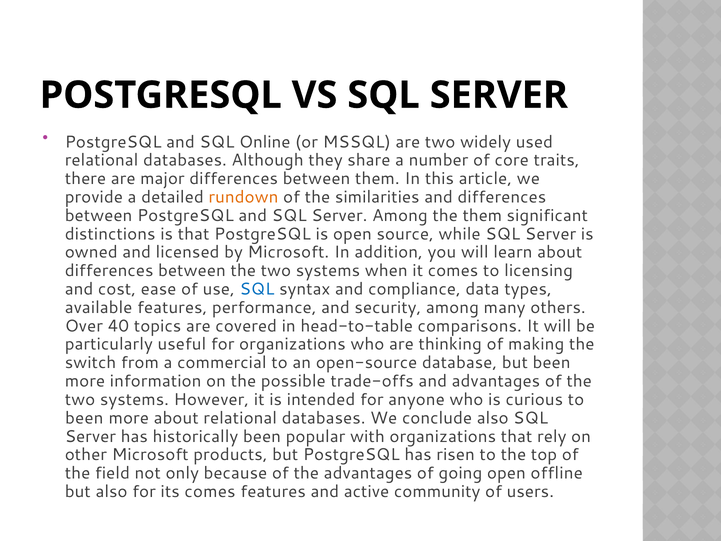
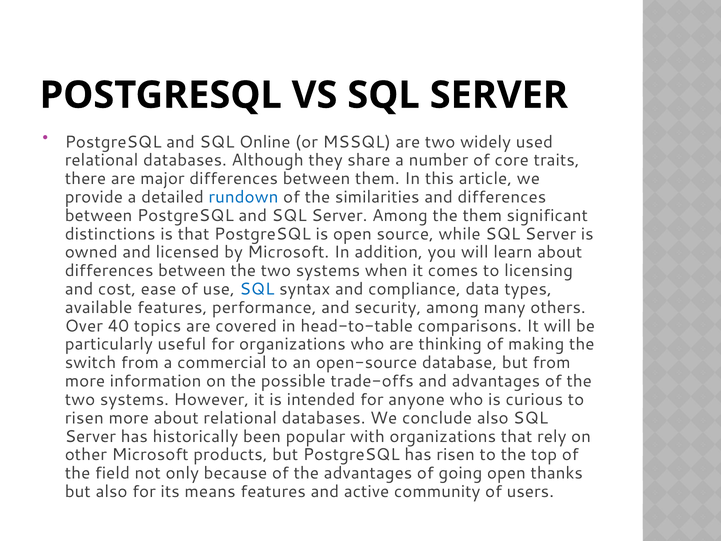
rundown colour: orange -> blue
but been: been -> from
been at (84, 418): been -> risen
offline: offline -> thanks
its comes: comes -> means
